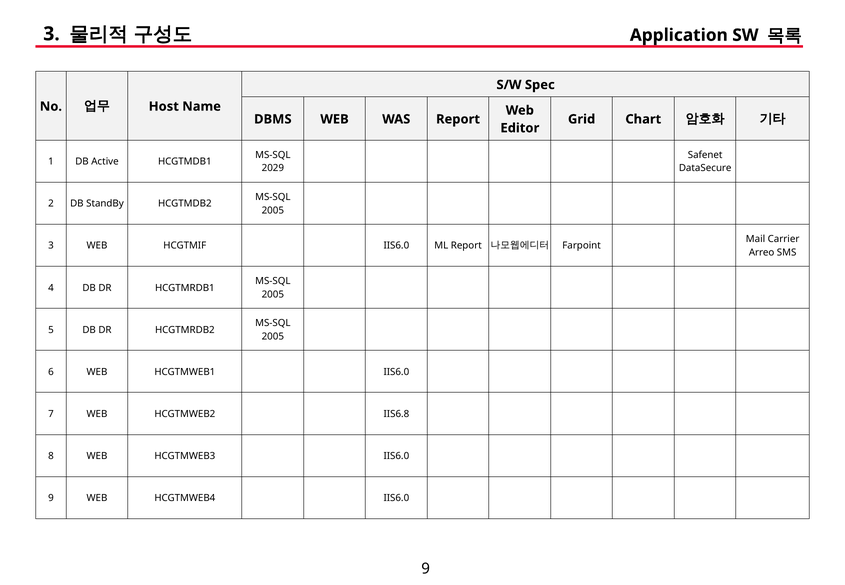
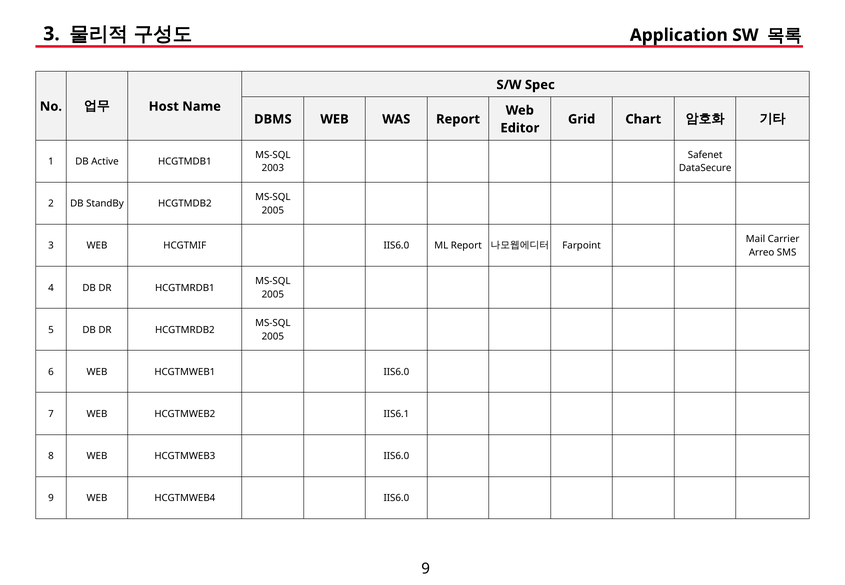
2029: 2029 -> 2003
IIS6.8: IIS6.8 -> IIS6.1
